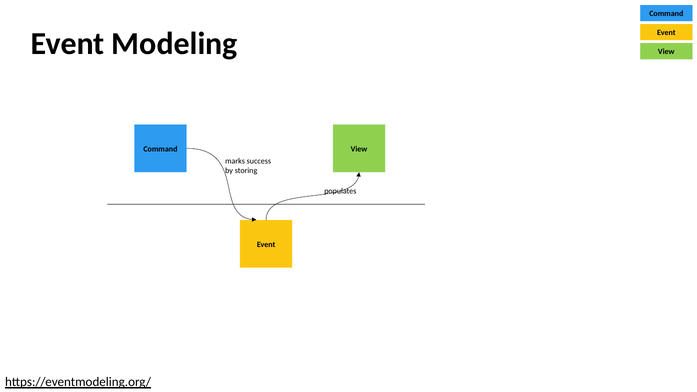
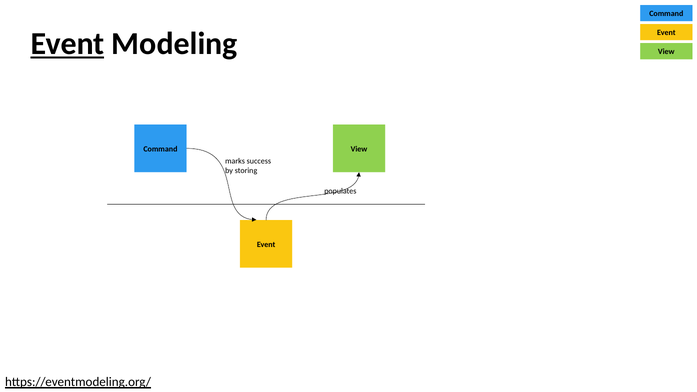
Event at (68, 44) underline: none -> present
